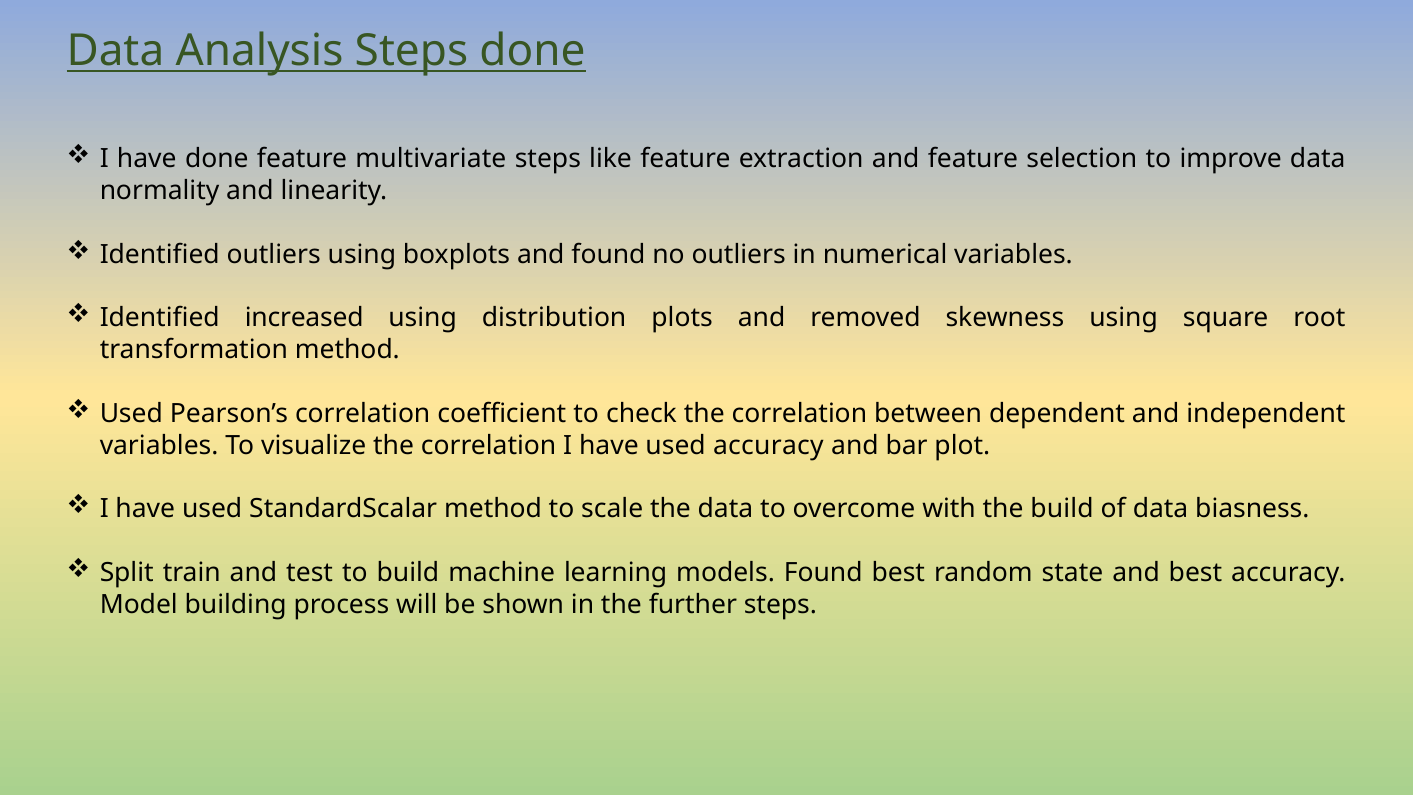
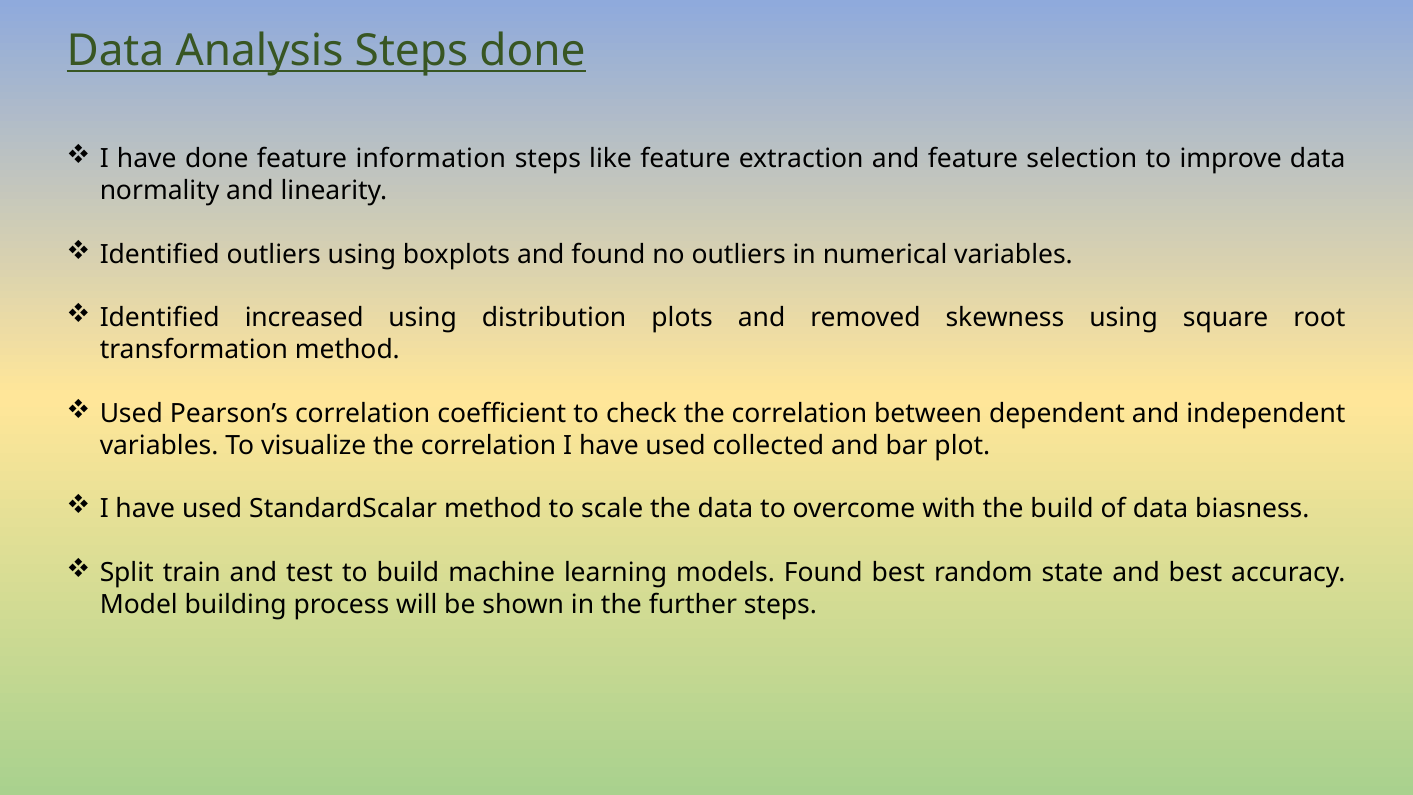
multivariate: multivariate -> information
used accuracy: accuracy -> collected
